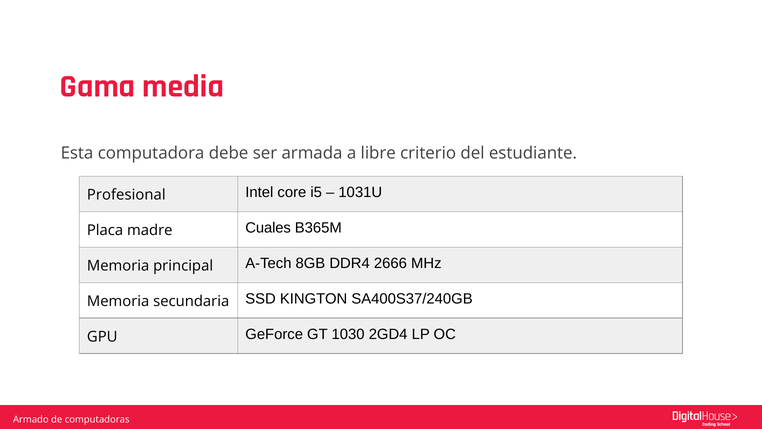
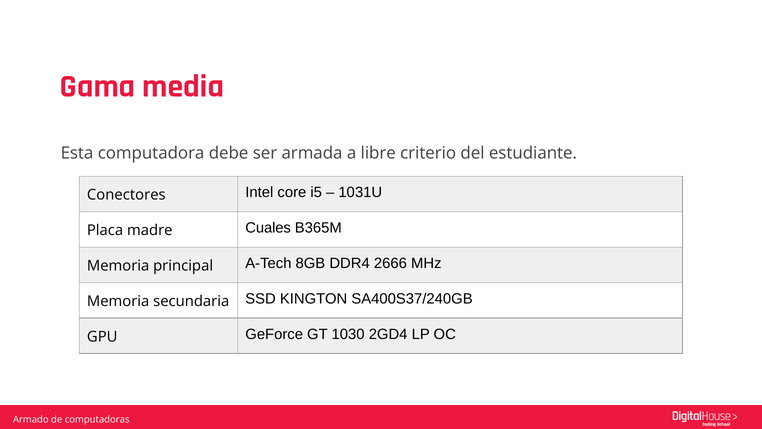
Profesional: Profesional -> Conectores
